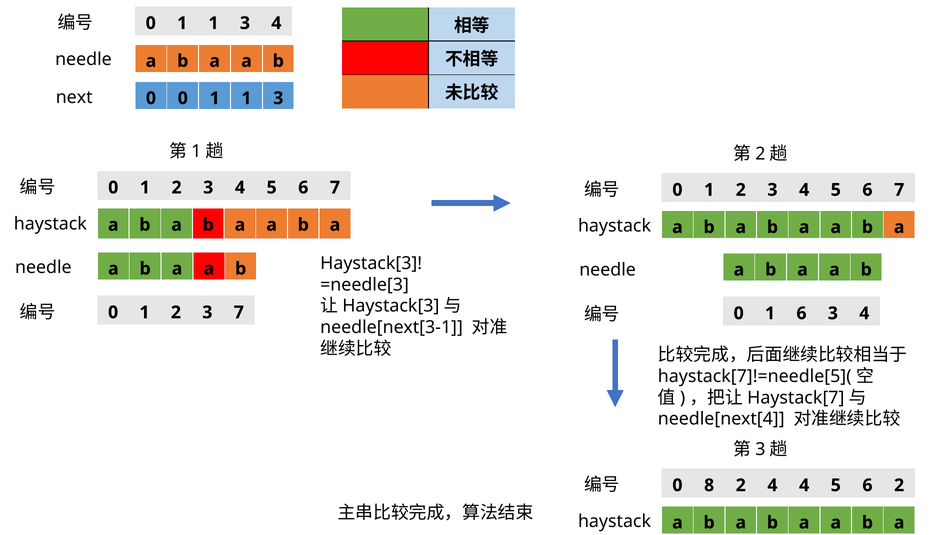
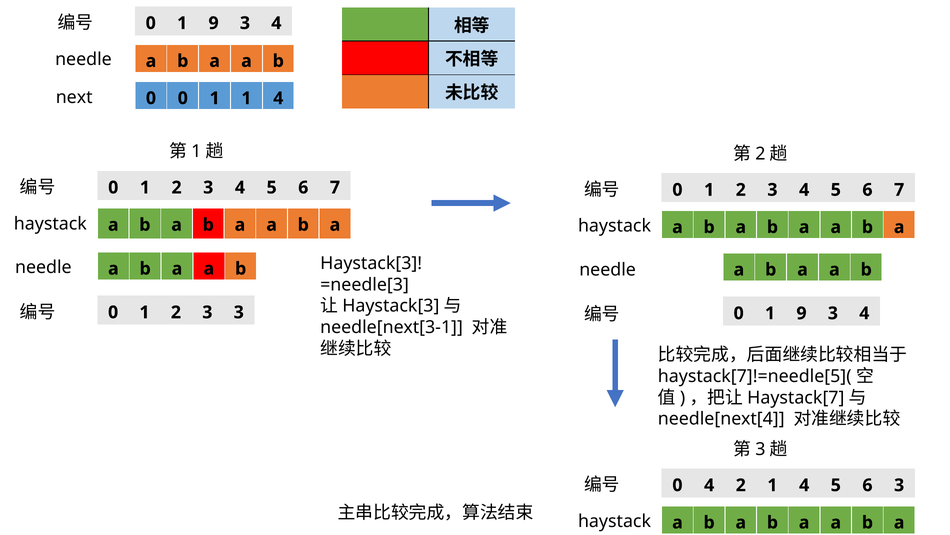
1 at (214, 23): 1 -> 9
3 at (278, 98): 3 -> 4
3 7: 7 -> 3
6 at (801, 313): 6 -> 9
0 8: 8 -> 4
2 4: 4 -> 1
6 2: 2 -> 3
